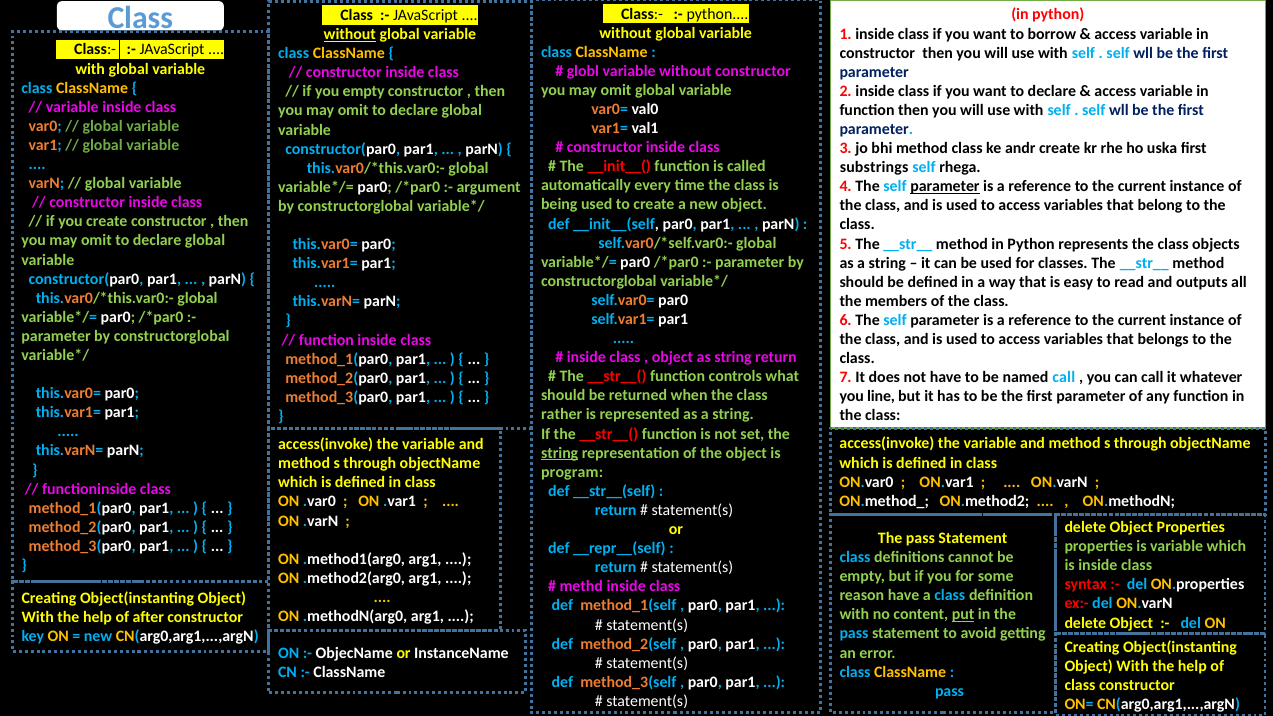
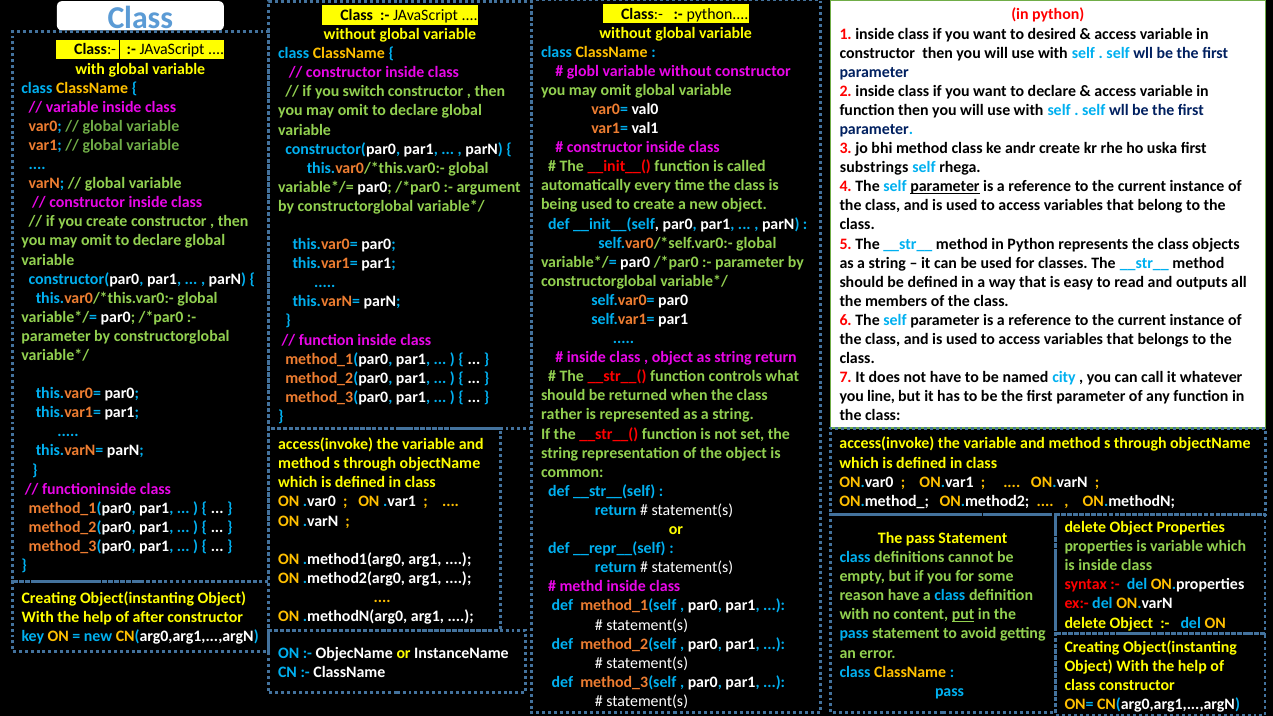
borrow: borrow -> desired
without at (350, 34) underline: present -> none
you empty: empty -> switch
named call: call -> city
string at (560, 453) underline: present -> none
program: program -> common
